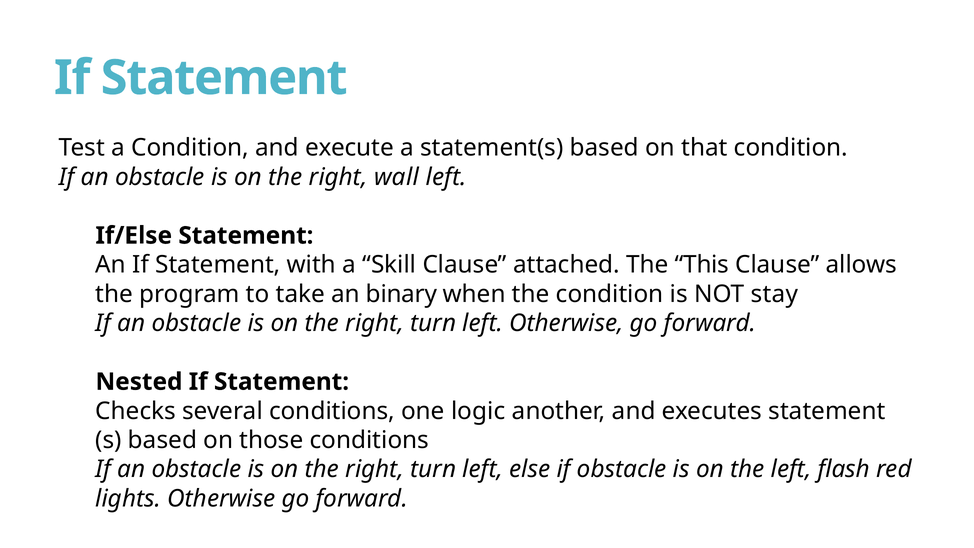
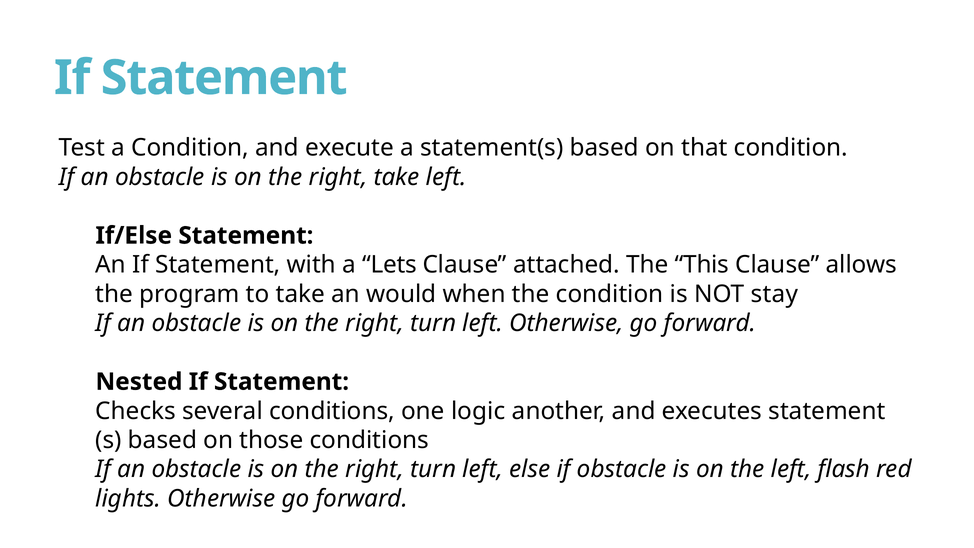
right wall: wall -> take
Skill: Skill -> Lets
binary: binary -> would
